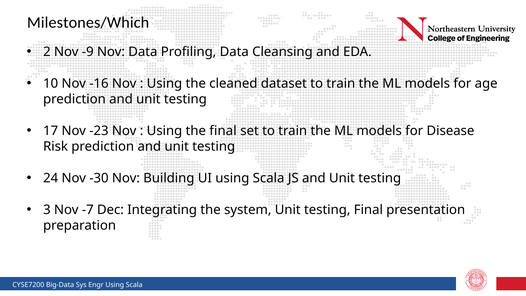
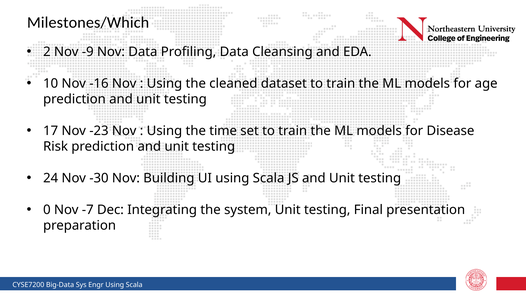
the final: final -> time
3: 3 -> 0
